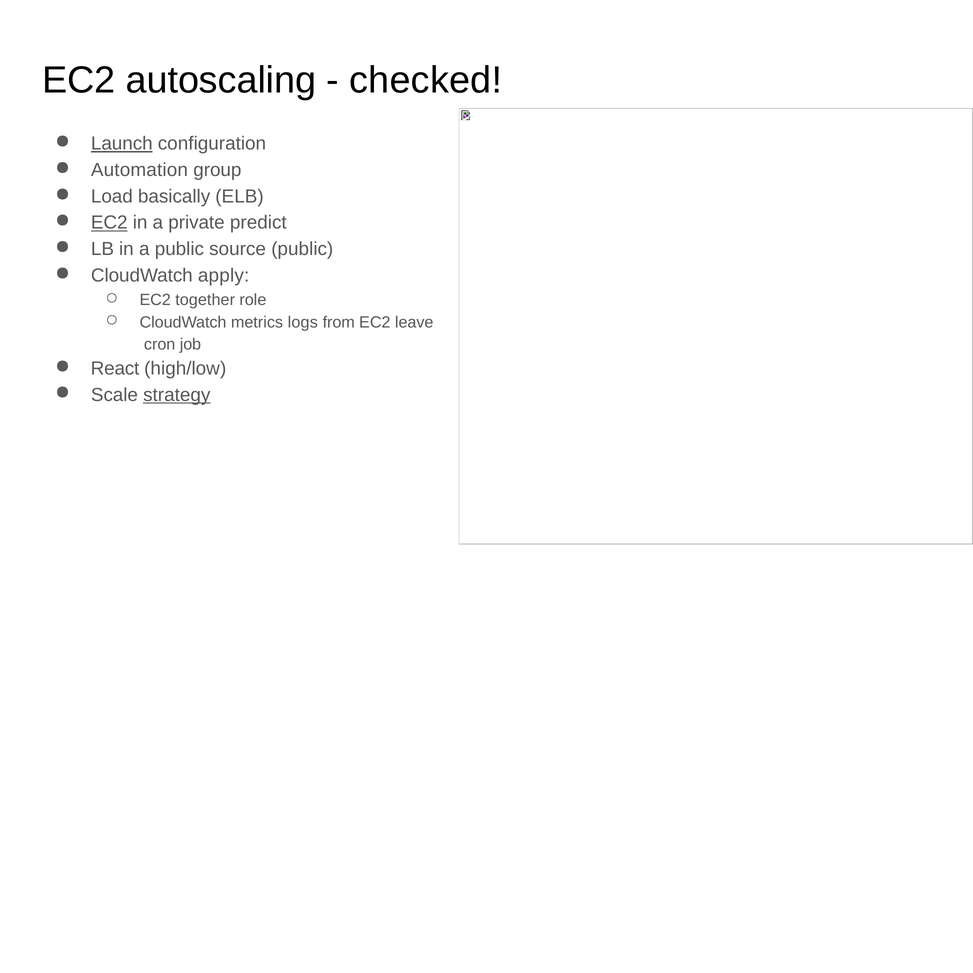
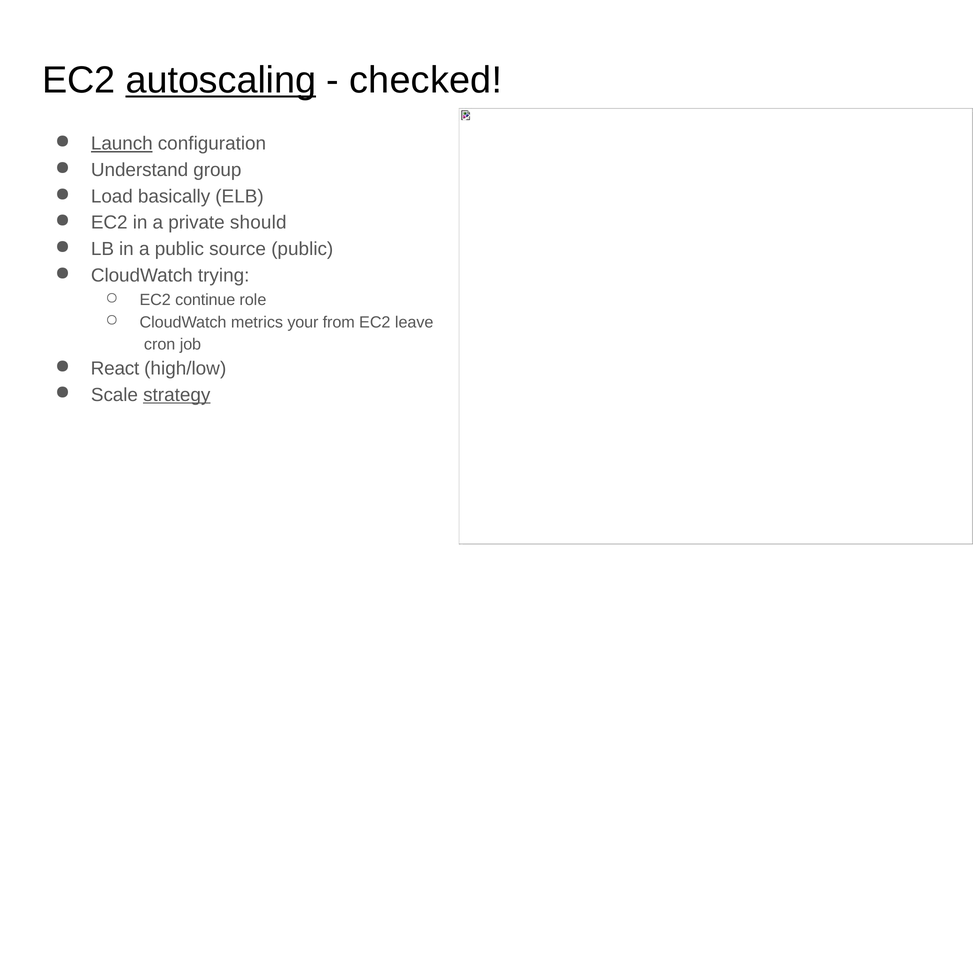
autoscaling underline: none -> present
Automation: Automation -> Understand
EC2 at (109, 223) underline: present -> none
predict: predict -> should
apply: apply -> trying
together: together -> continue
logs: logs -> your
